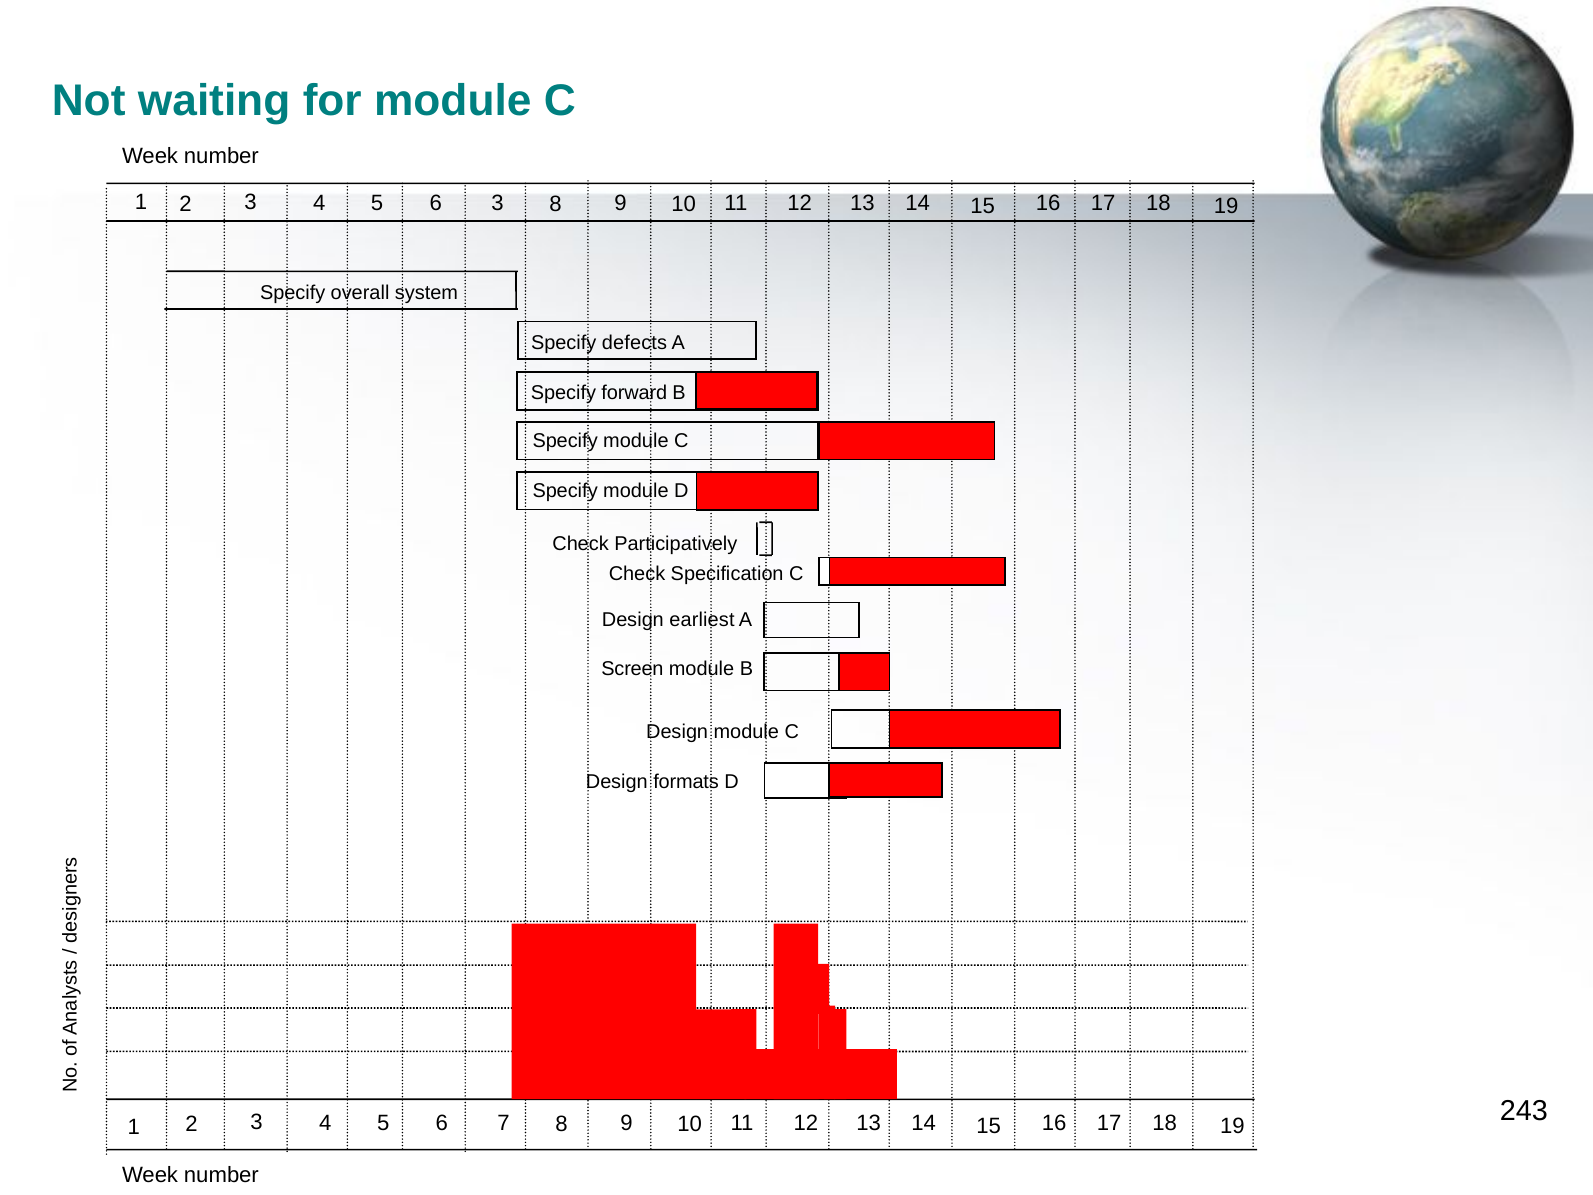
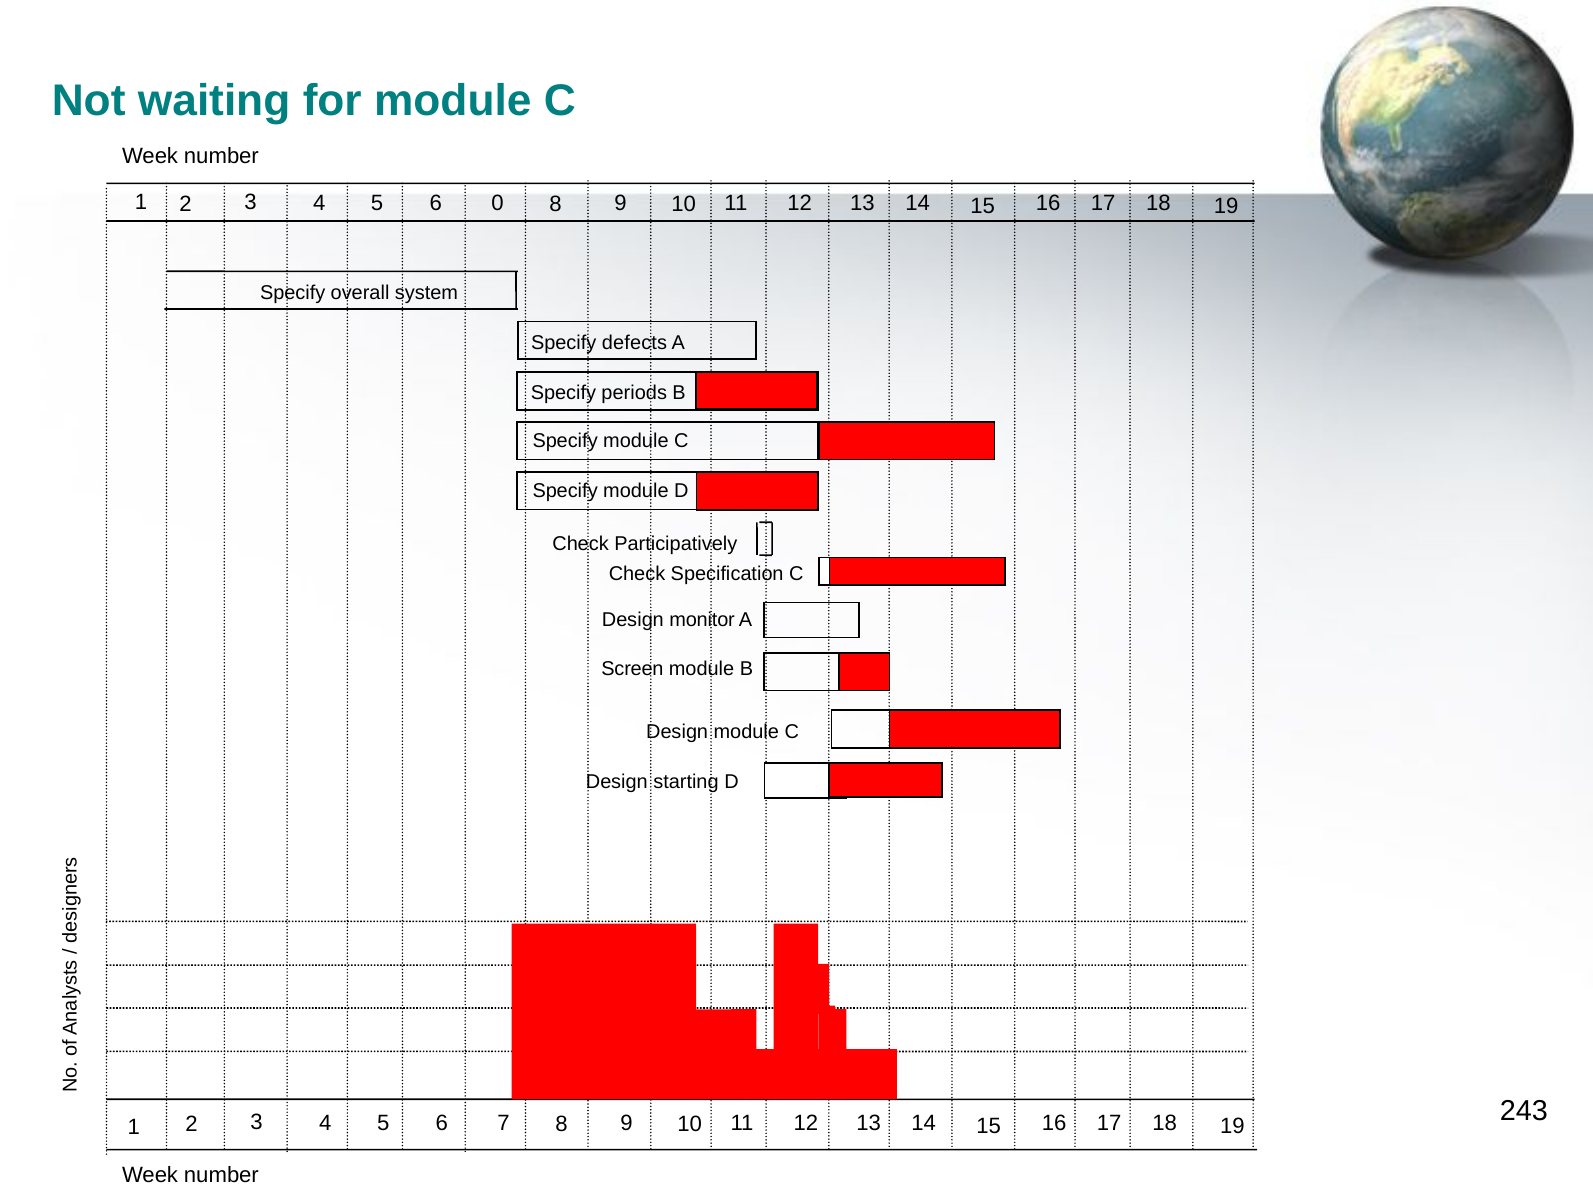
6 3: 3 -> 0
forward: forward -> periods
earliest: earliest -> monitor
formats: formats -> starting
